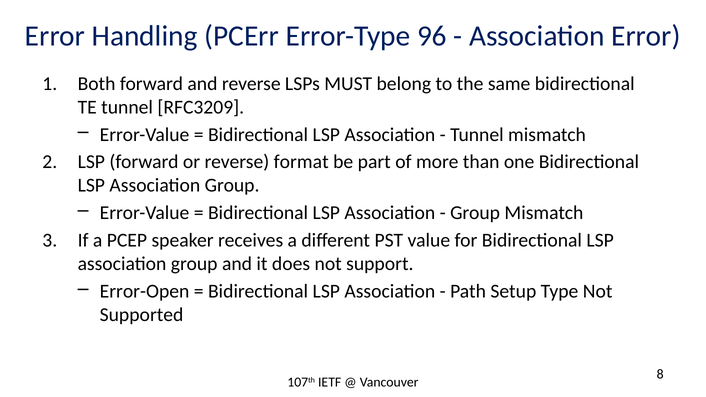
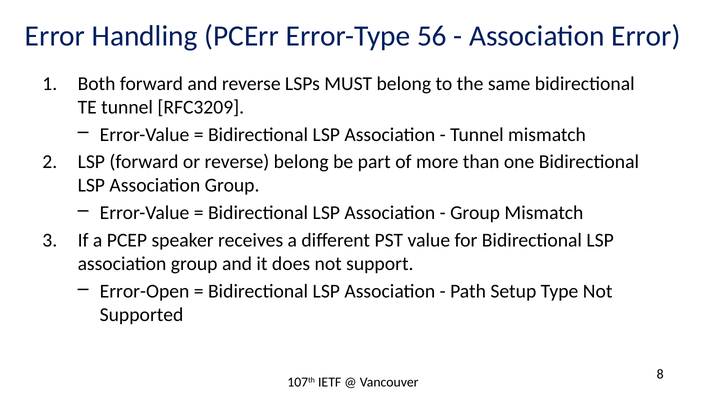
96: 96 -> 56
reverse format: format -> belong
